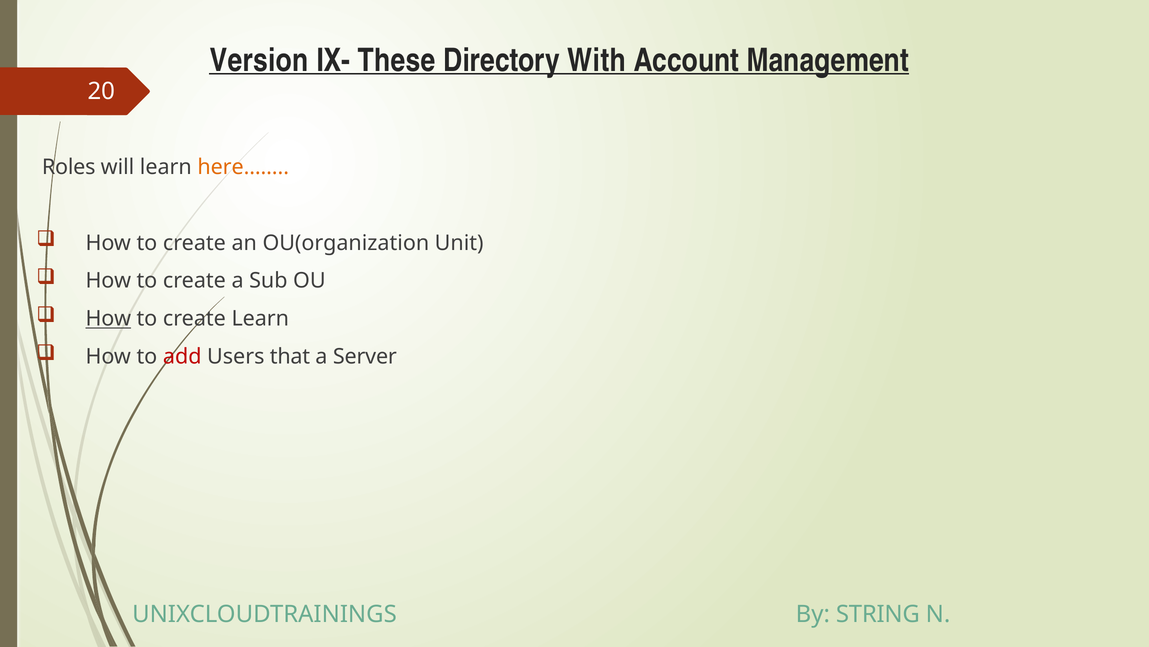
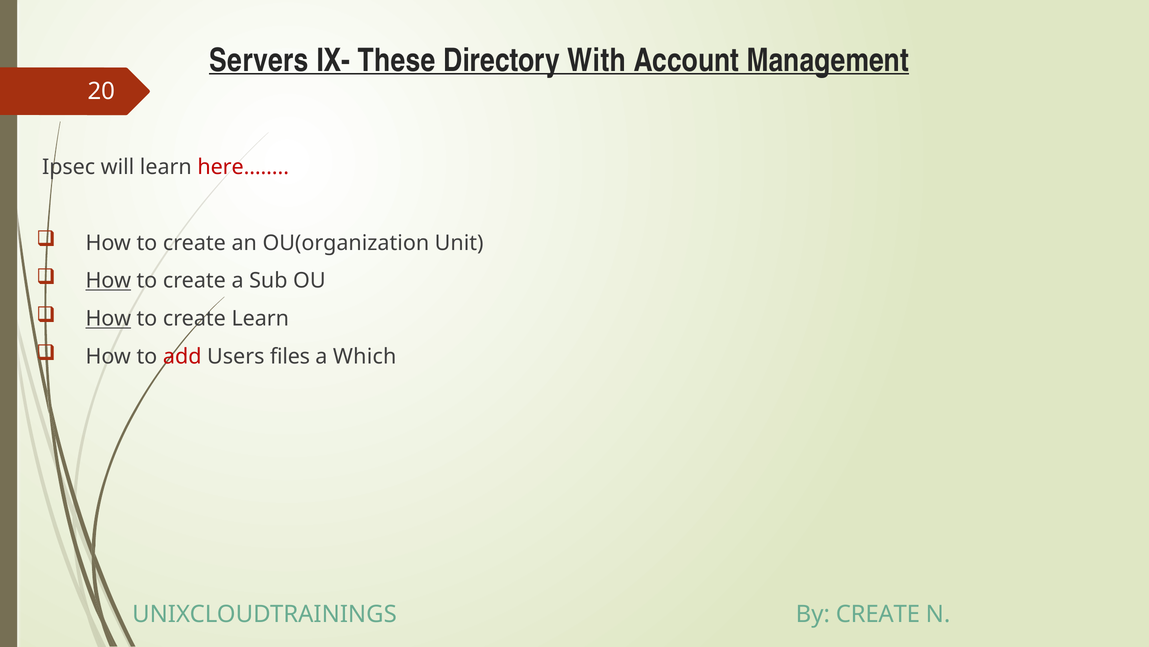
Version: Version -> Servers
Roles: Roles -> Ipsec
here…… colour: orange -> red
How at (108, 280) underline: none -> present
that: that -> files
Server: Server -> Which
By STRING: STRING -> CREATE
